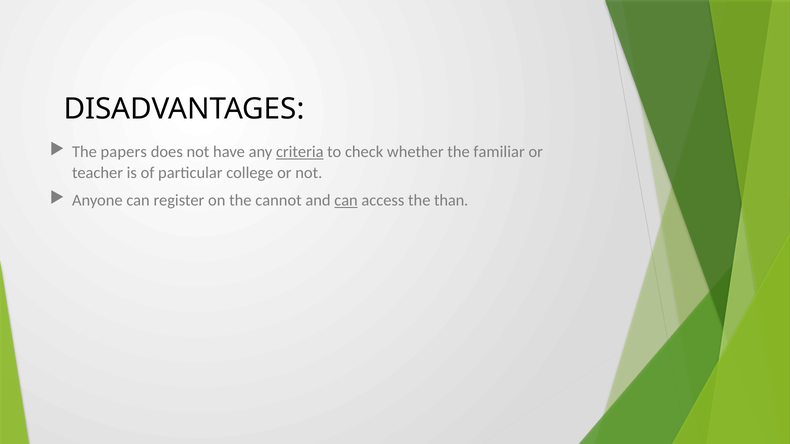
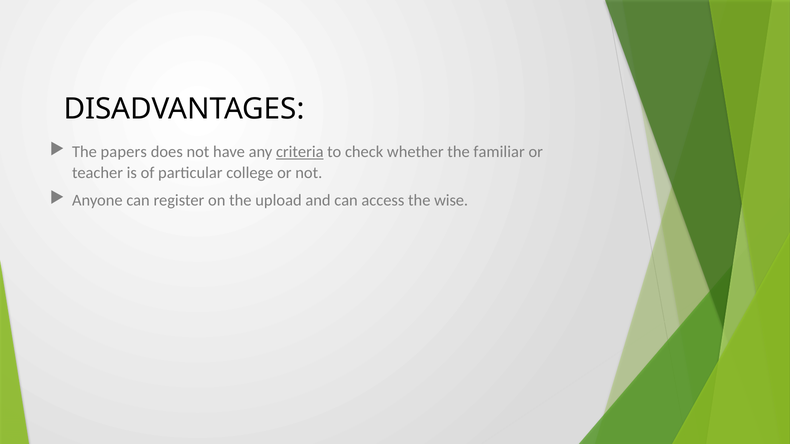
cannot: cannot -> upload
can at (346, 201) underline: present -> none
than: than -> wise
